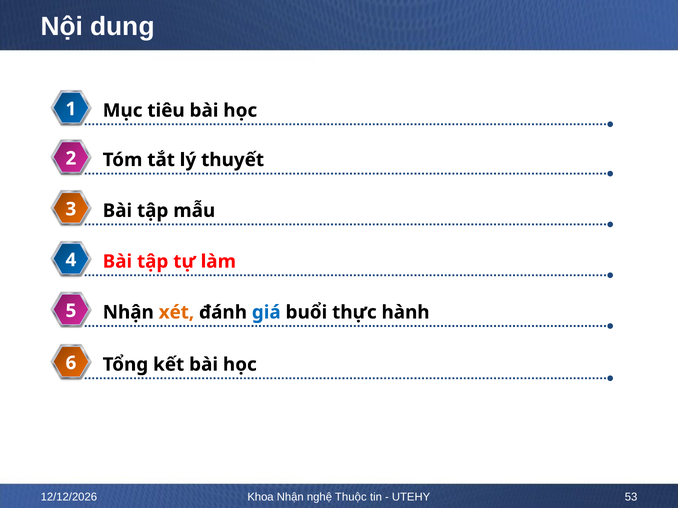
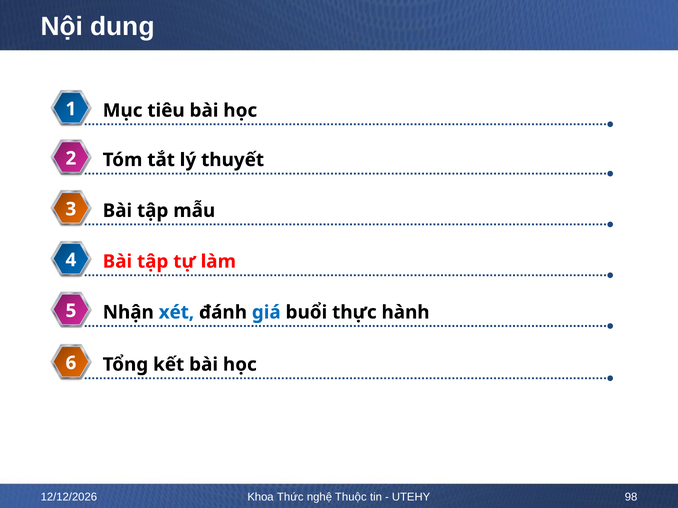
xét colour: orange -> blue
Khoa Nhận: Nhận -> Thức
53: 53 -> 98
